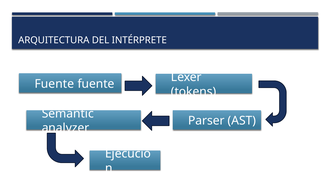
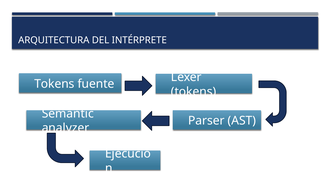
Fuente at (54, 84): Fuente -> Tokens
